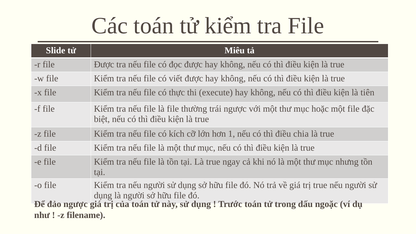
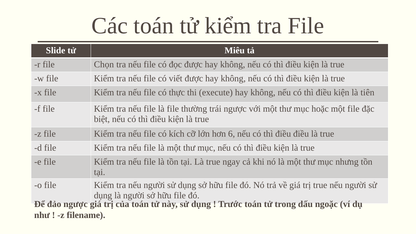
file Được: Được -> Chọn
1: 1 -> 6
điều chia: chia -> điều
